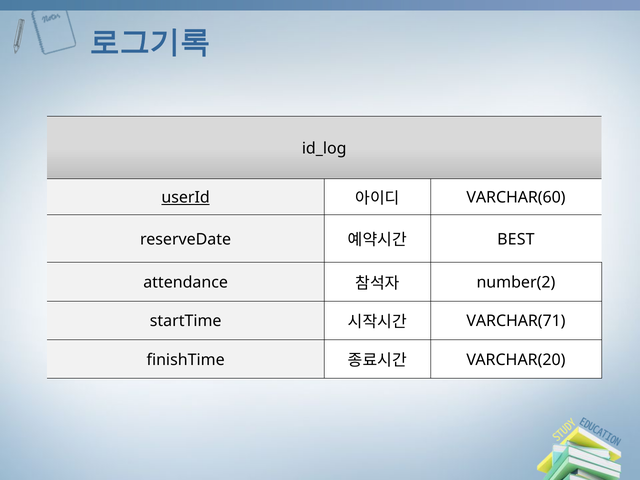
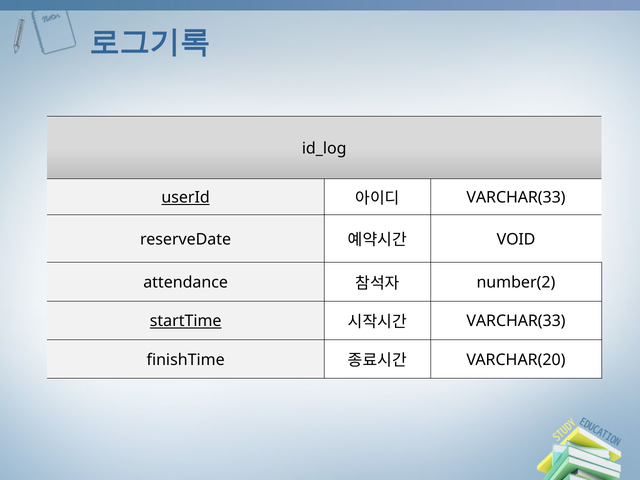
VARCHAR(60 at (516, 198): VARCHAR(60 -> VARCHAR(33
BEST: BEST -> VOID
startTime underline: none -> present
VARCHAR(71 at (516, 321): VARCHAR(71 -> VARCHAR(33
